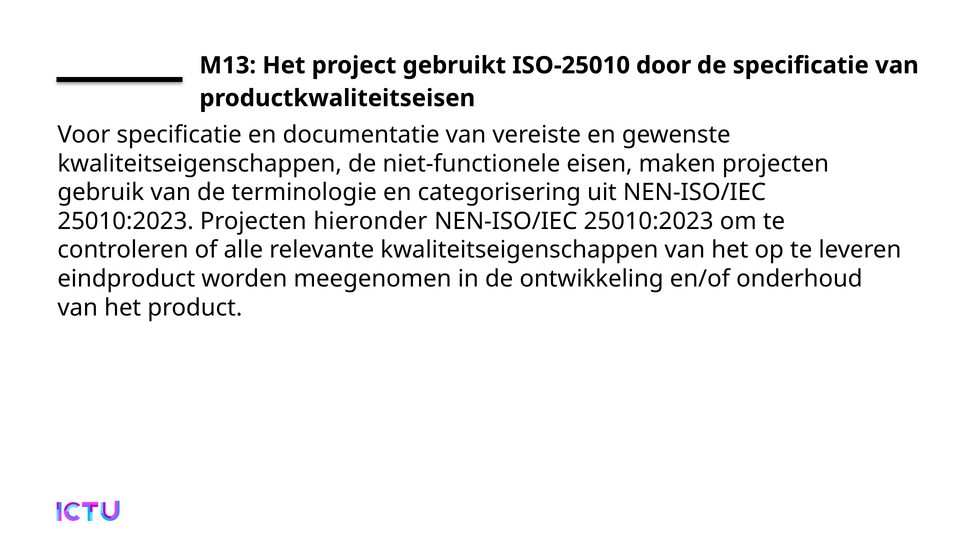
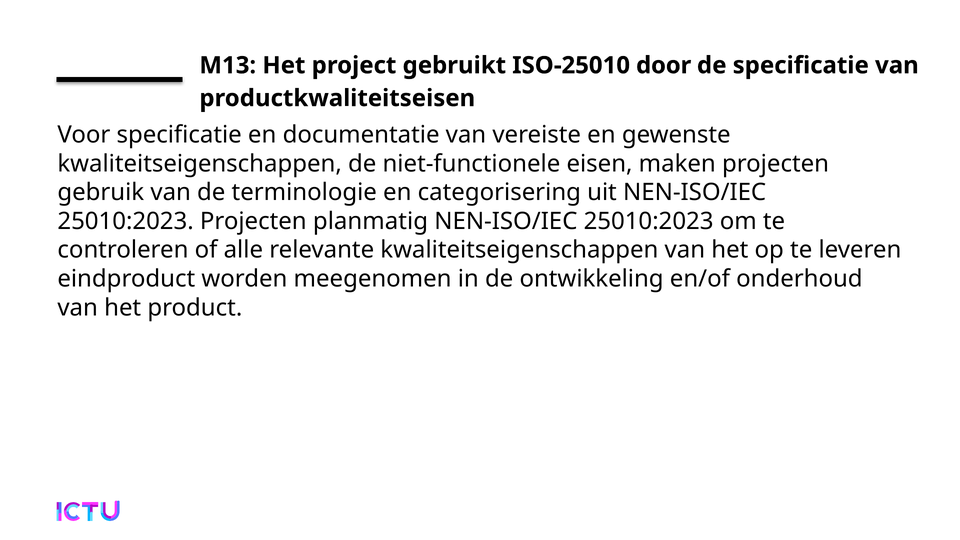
hieronder: hieronder -> planmatig
